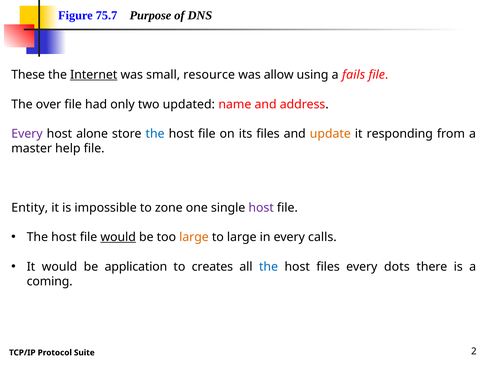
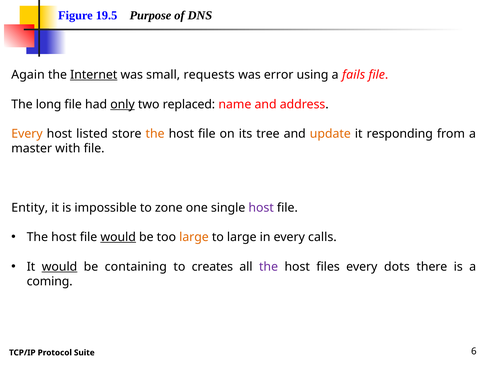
75.7: 75.7 -> 19.5
These: These -> Again
resource: resource -> requests
allow: allow -> error
over: over -> long
only underline: none -> present
updated: updated -> replaced
Every at (27, 134) colour: purple -> orange
alone: alone -> listed
the at (155, 134) colour: blue -> orange
its files: files -> tree
help: help -> with
would at (60, 267) underline: none -> present
application: application -> containing
the at (269, 267) colour: blue -> purple
2: 2 -> 6
